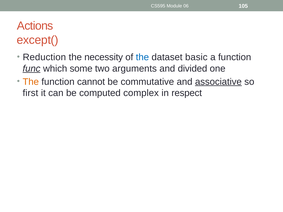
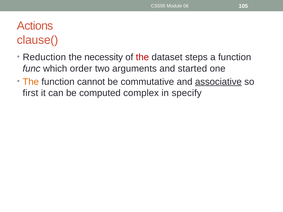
except(: except( -> clause(
the at (142, 57) colour: blue -> red
basic: basic -> steps
func underline: present -> none
some: some -> order
divided: divided -> started
respect: respect -> specify
